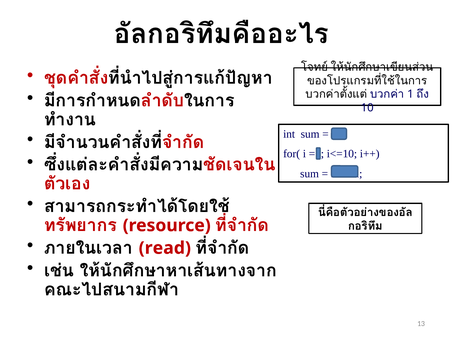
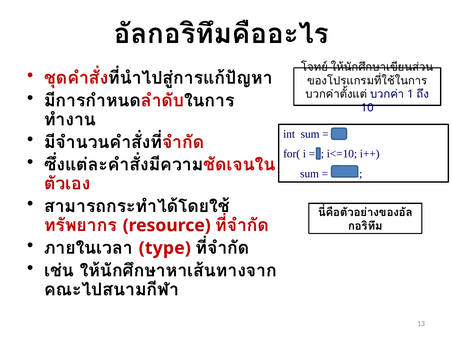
read: read -> type
